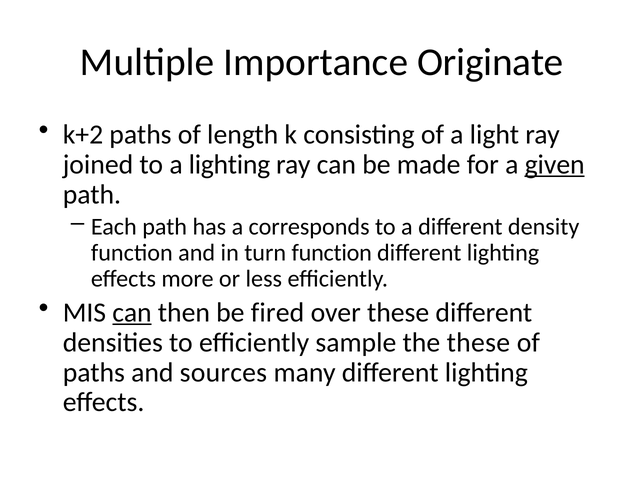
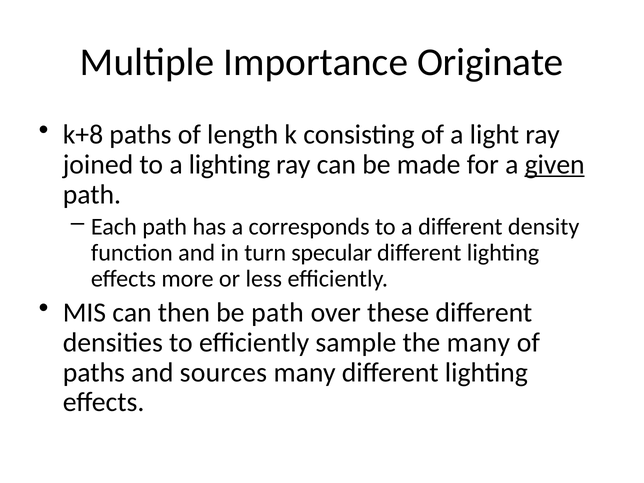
k+2: k+2 -> k+8
turn function: function -> specular
can at (132, 312) underline: present -> none
be fired: fired -> path
the these: these -> many
